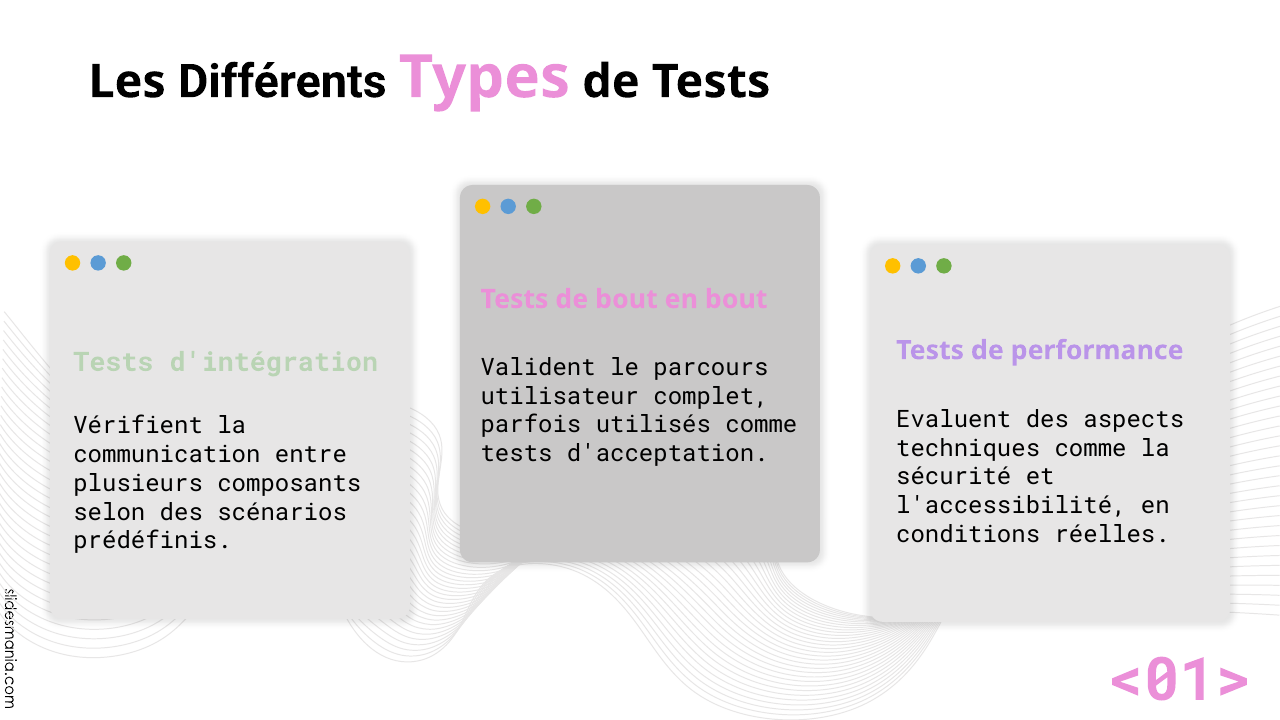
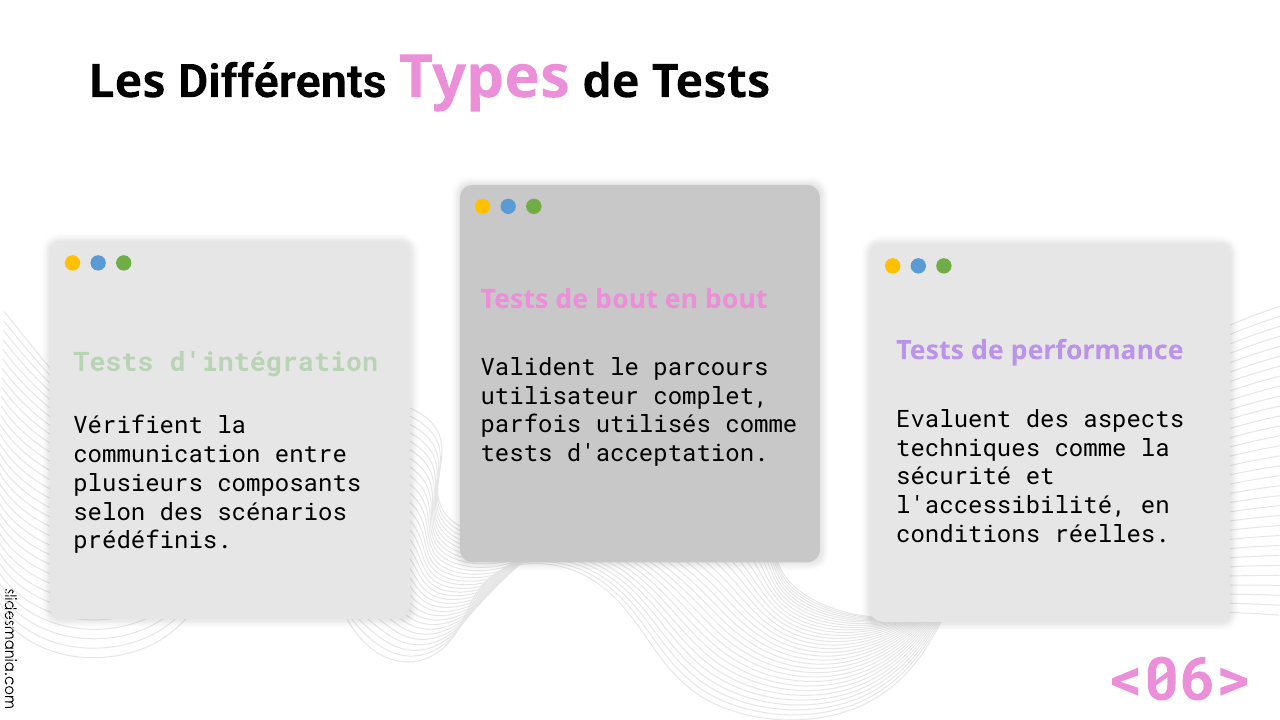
<01>: <01> -> <06>
